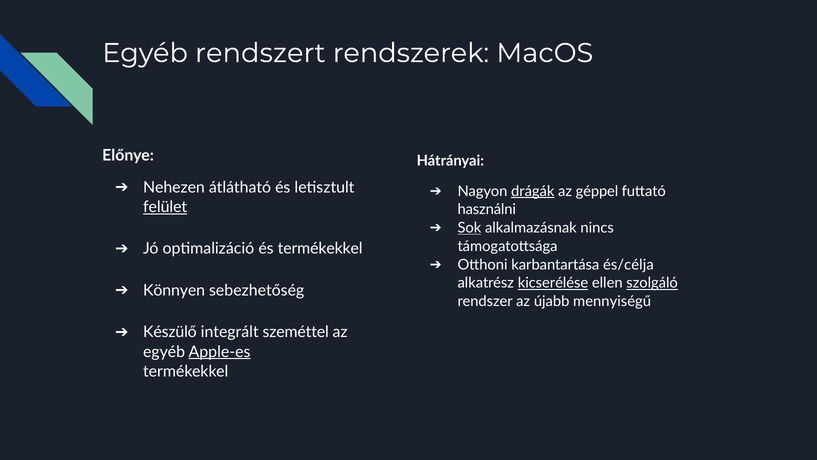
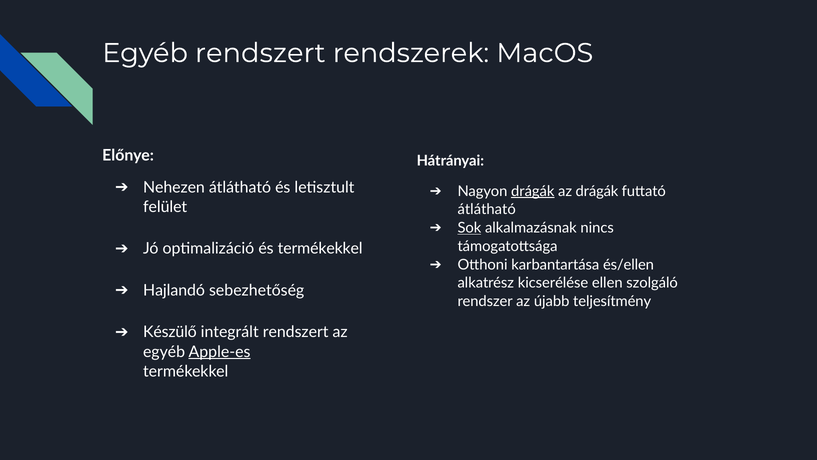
az géppel: géppel -> drágák
felület underline: present -> none
használni at (487, 209): használni -> átlátható
és/célja: és/célja -> és/ellen
kicserélése underline: present -> none
szolgáló underline: present -> none
Könnyen: Könnyen -> Hajlandó
mennyiségű: mennyiségű -> teljesítmény
integrált szeméttel: szeméttel -> rendszert
